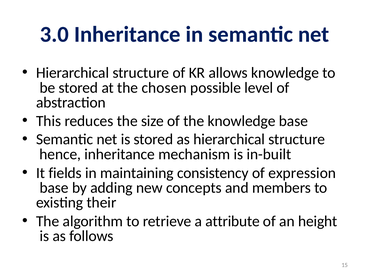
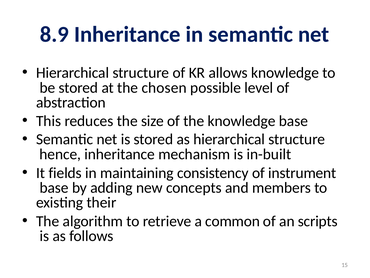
3.0: 3.0 -> 8.9
expression: expression -> instrument
attribute: attribute -> common
height: height -> scripts
